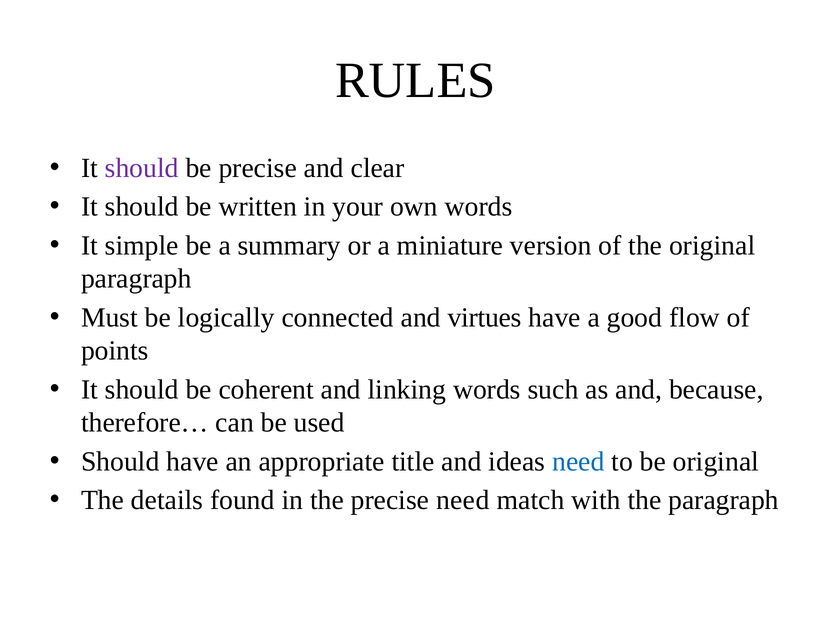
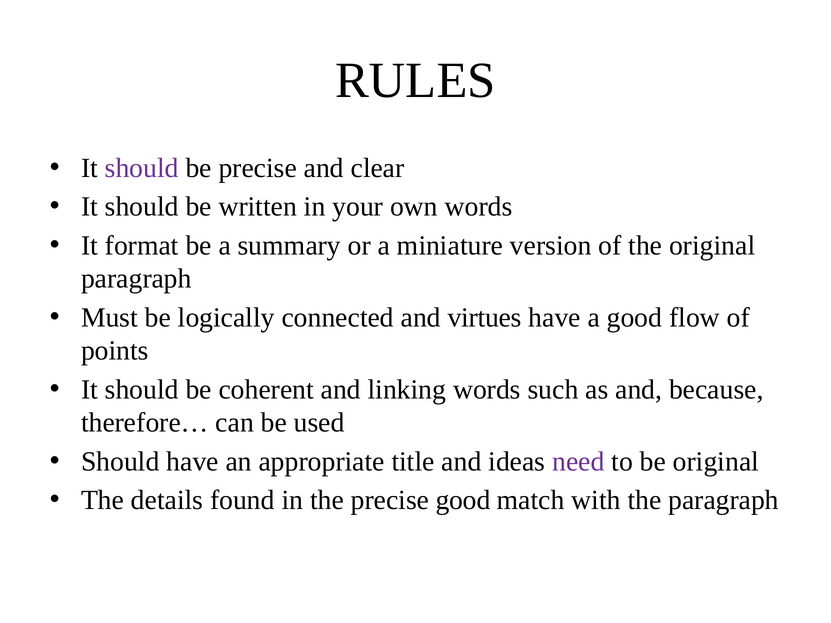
simple: simple -> format
need at (578, 462) colour: blue -> purple
precise need: need -> good
